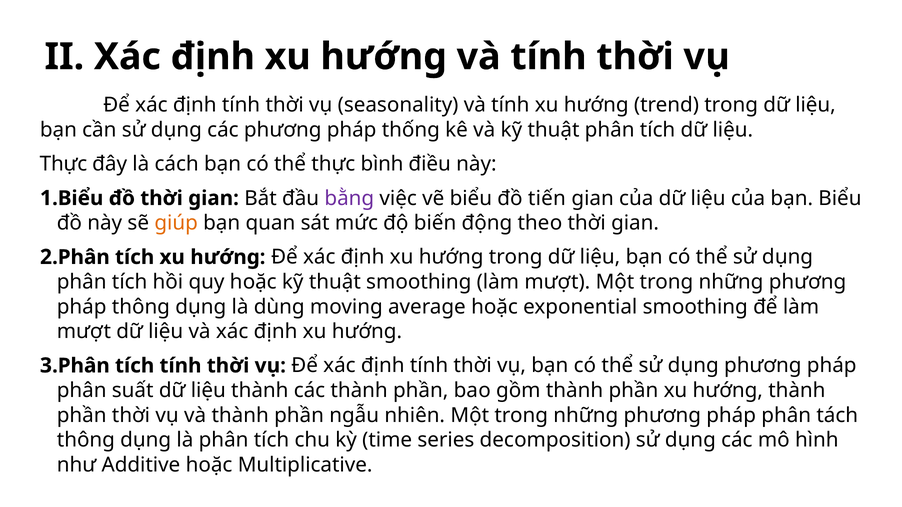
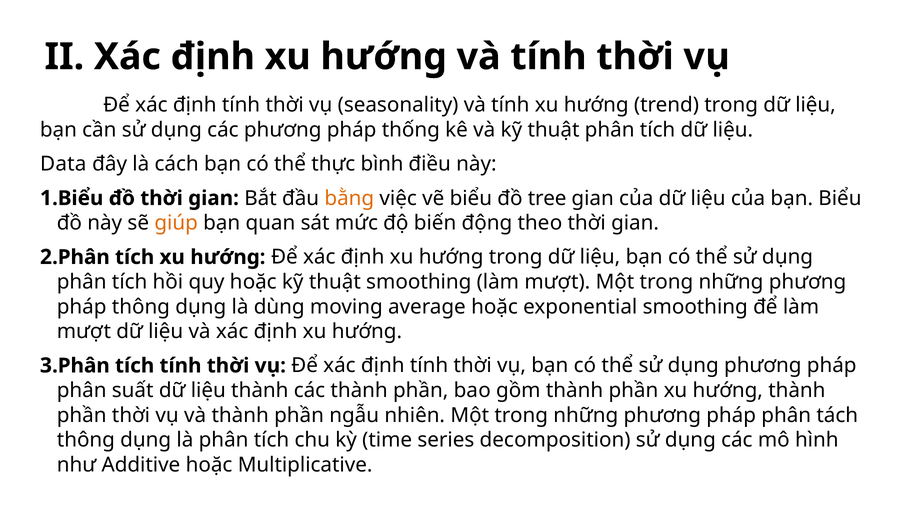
Thực at (63, 164): Thực -> Data
bằng colour: purple -> orange
tiến: tiến -> tree
